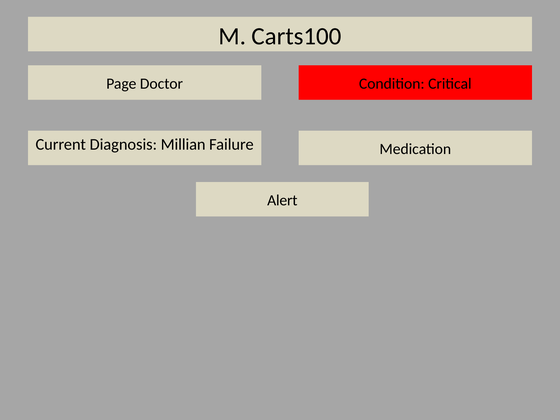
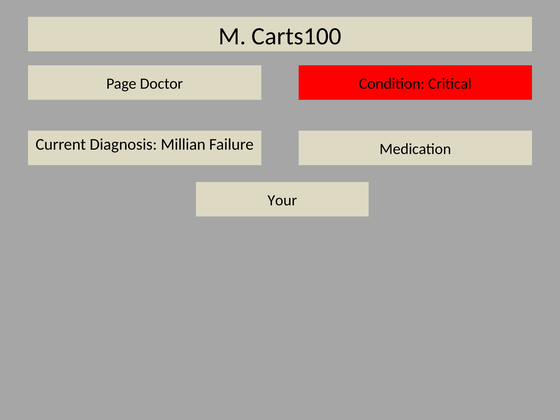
Alert: Alert -> Your
